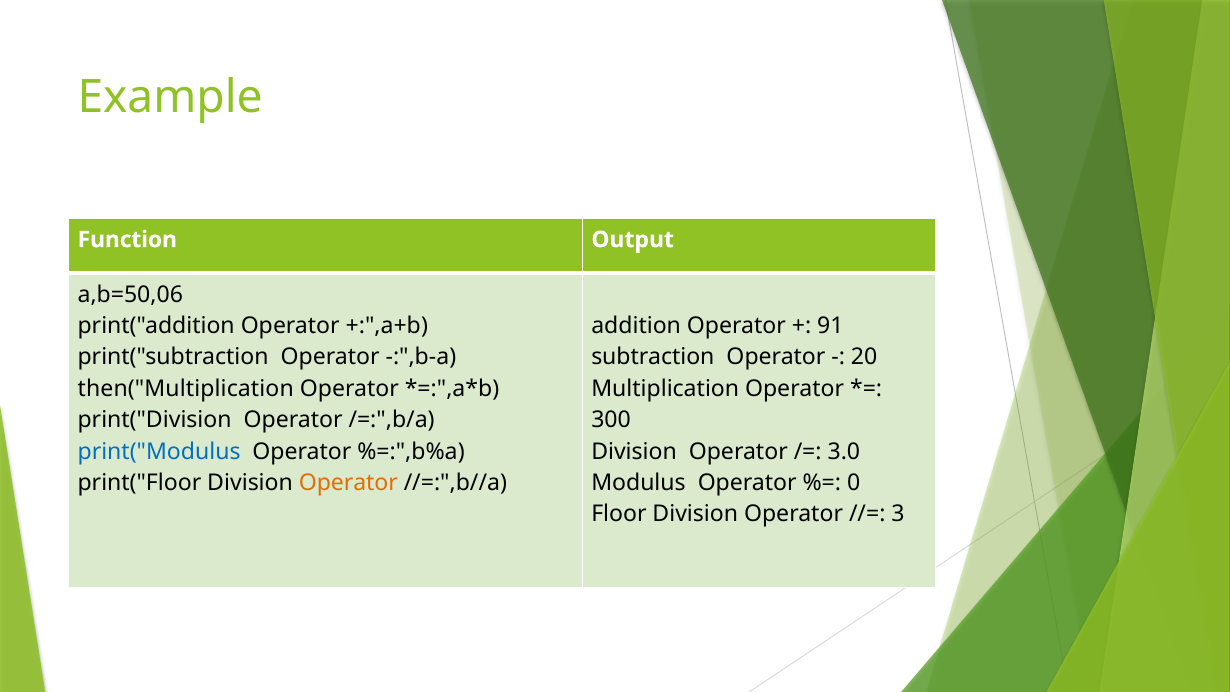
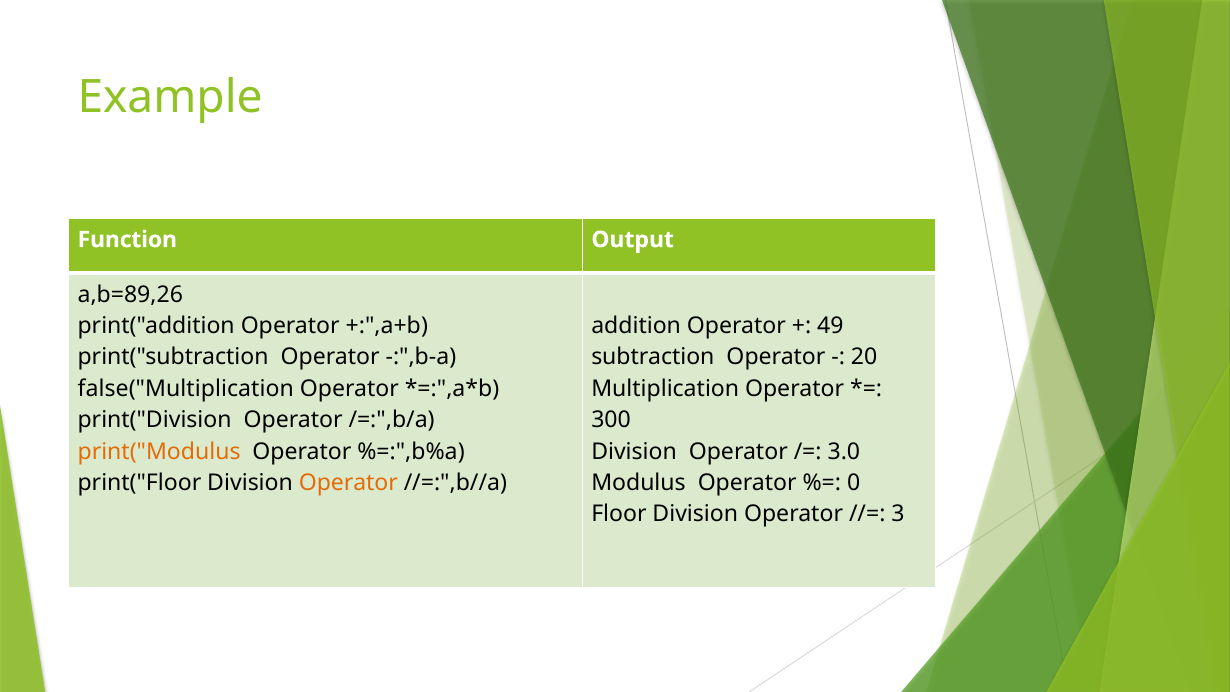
a,b=50,06: a,b=50,06 -> a,b=89,26
91: 91 -> 49
then("Multiplication: then("Multiplication -> false("Multiplication
print("Modulus colour: blue -> orange
